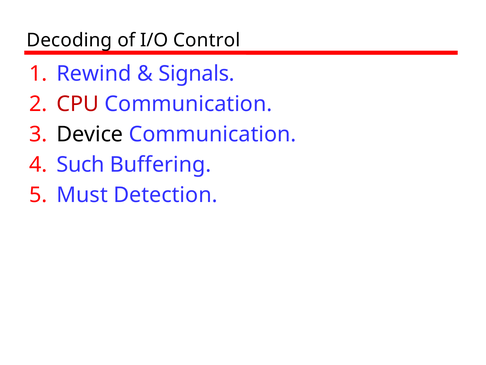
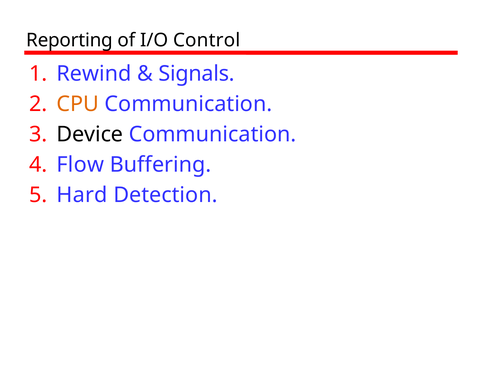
Decoding: Decoding -> Reporting
CPU colour: red -> orange
Such: Such -> Flow
Must: Must -> Hard
